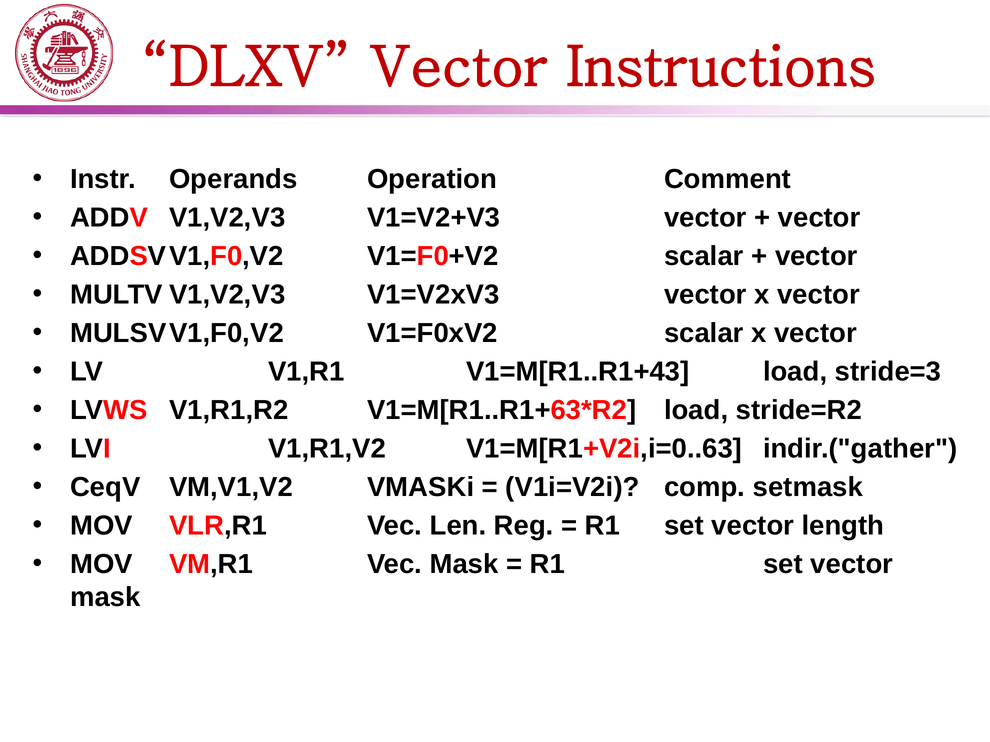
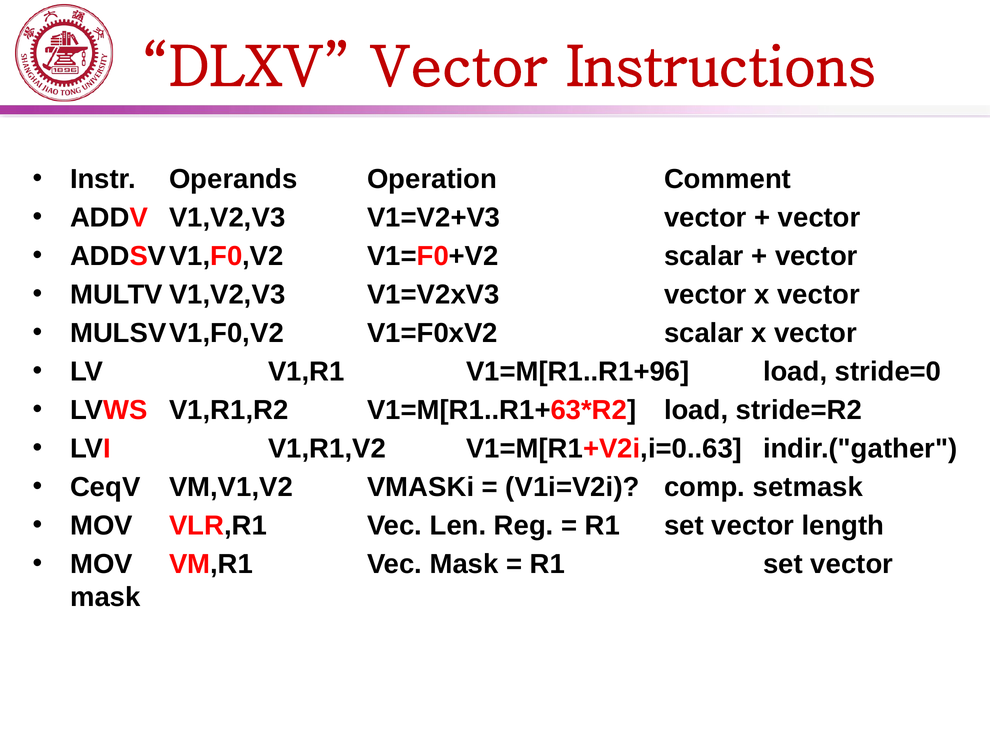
V1=M[R1..R1+43: V1=M[R1..R1+43 -> V1=M[R1..R1+96
stride=3: stride=3 -> stride=0
